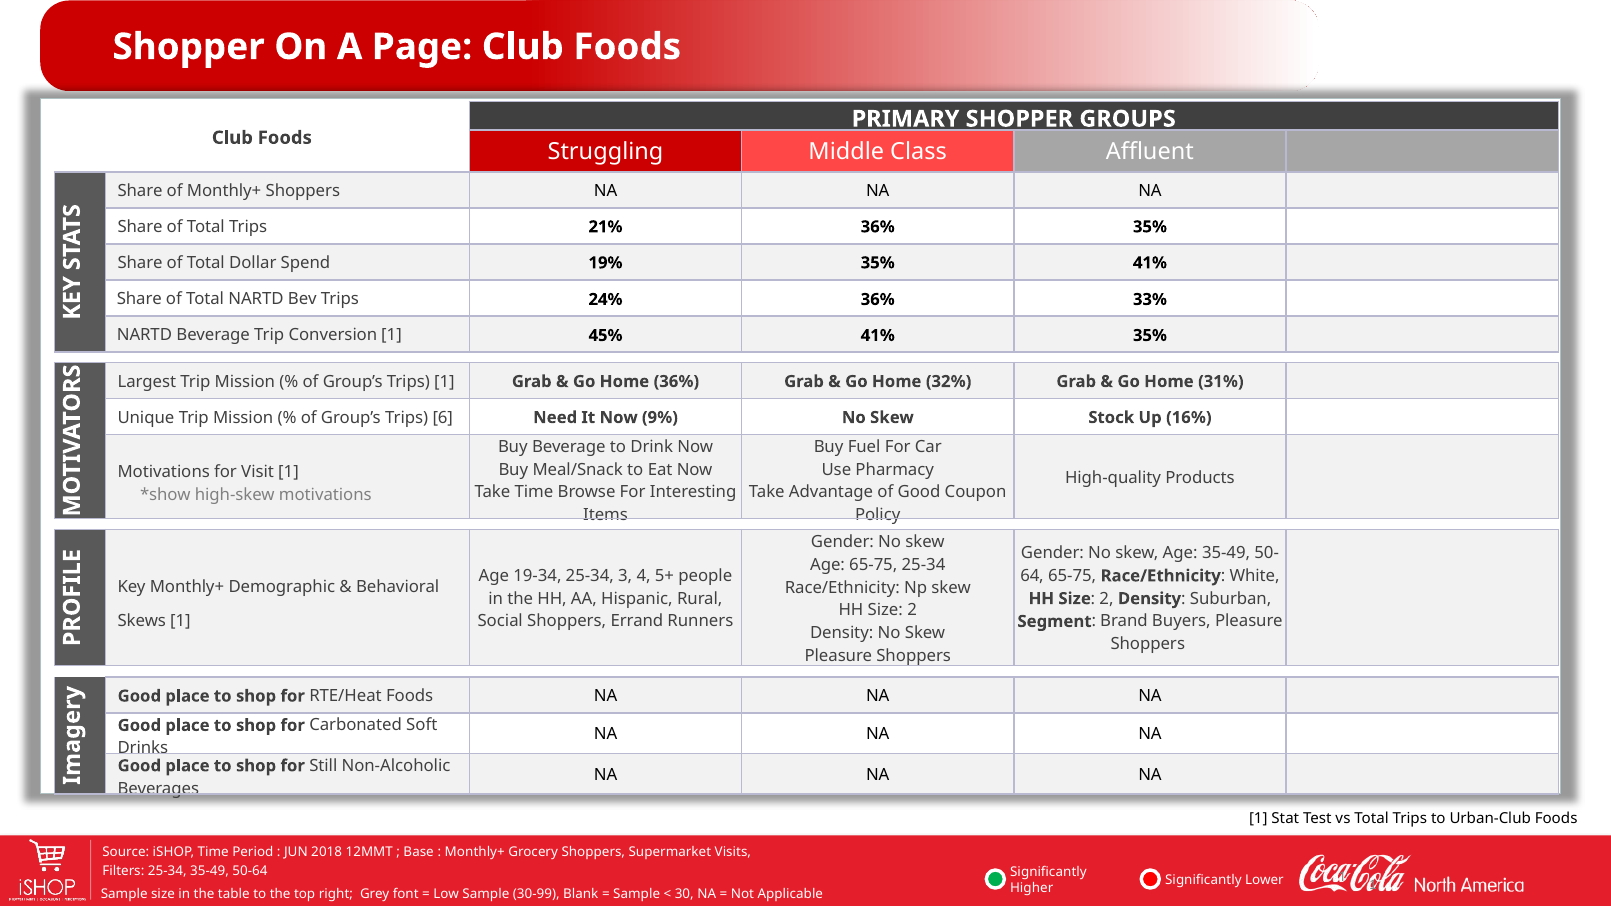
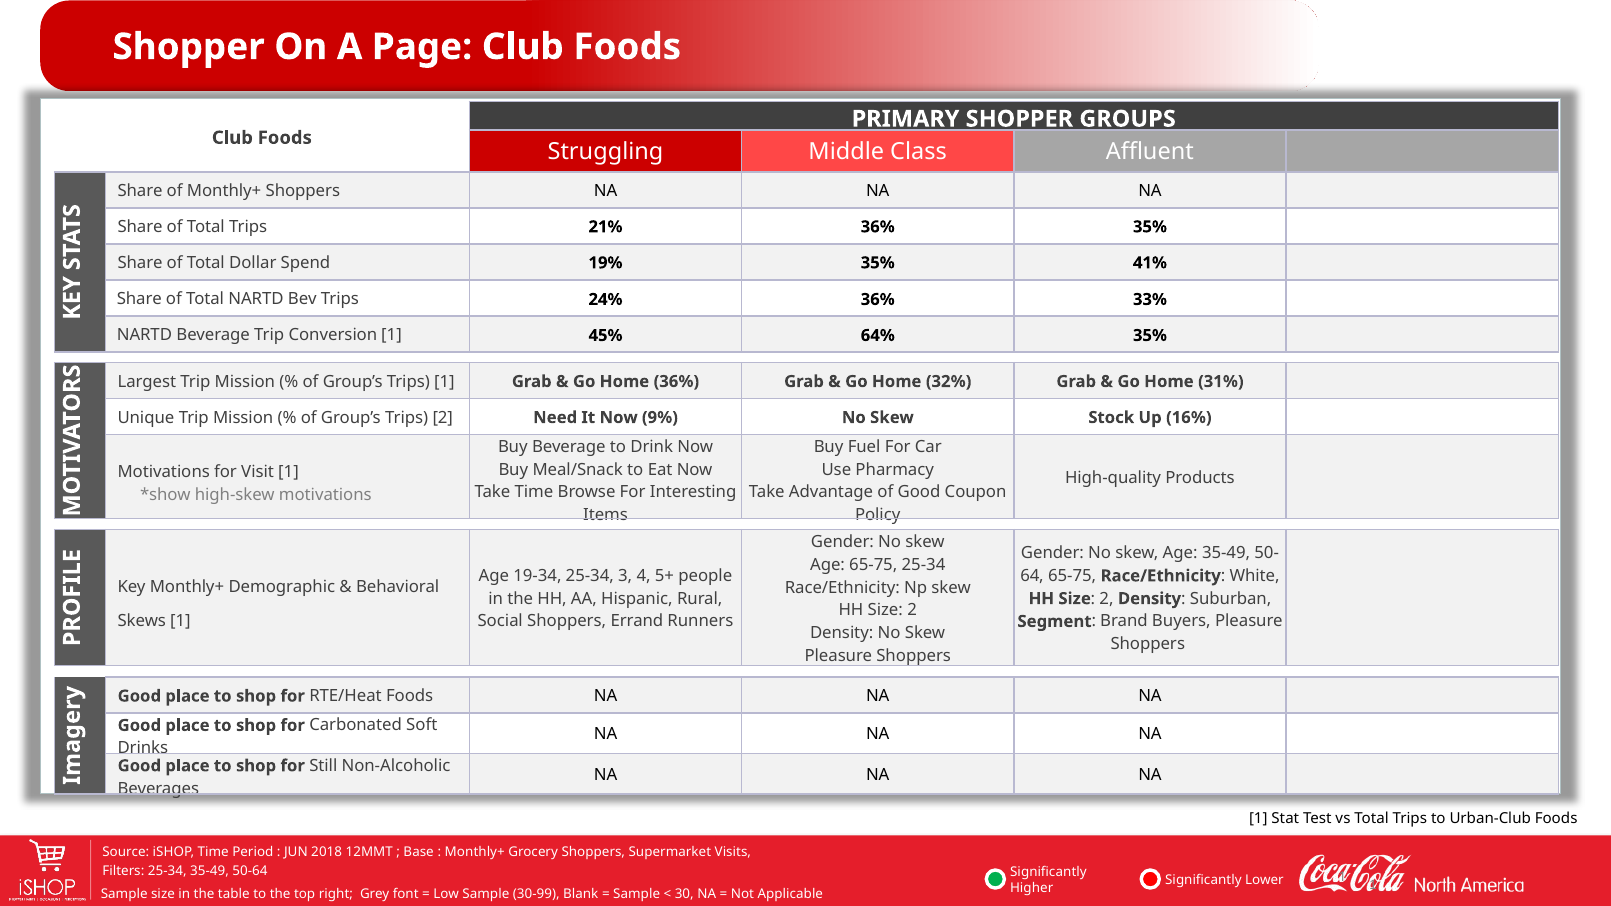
45% 41%: 41% -> 64%
Trips 6: 6 -> 2
